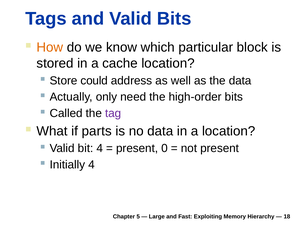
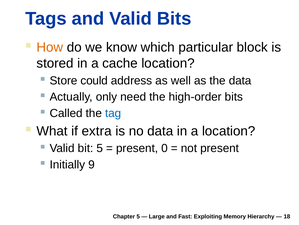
tag colour: purple -> blue
parts: parts -> extra
bit 4: 4 -> 5
Initially 4: 4 -> 9
